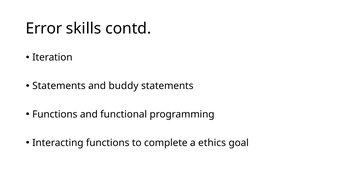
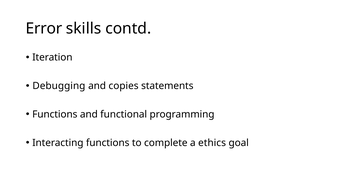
Statements at (59, 86): Statements -> Debugging
buddy: buddy -> copies
